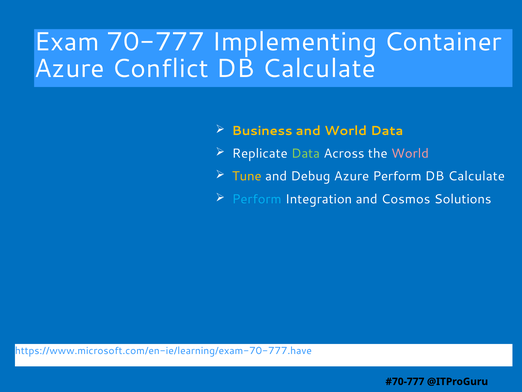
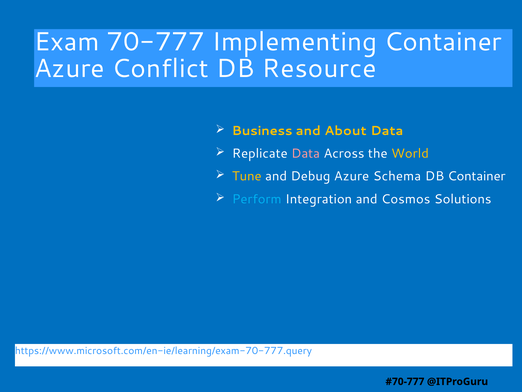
Calculate at (319, 68): Calculate -> Resource
and World: World -> About
Data at (306, 153) colour: light green -> pink
World at (410, 153) colour: pink -> yellow
Azure Perform: Perform -> Schema
Calculate at (476, 176): Calculate -> Container
https://www.microsoft.com/en-ie/learning/exam-70-777.have: https://www.microsoft.com/en-ie/learning/exam-70-777.have -> https://www.microsoft.com/en-ie/learning/exam-70-777.query
